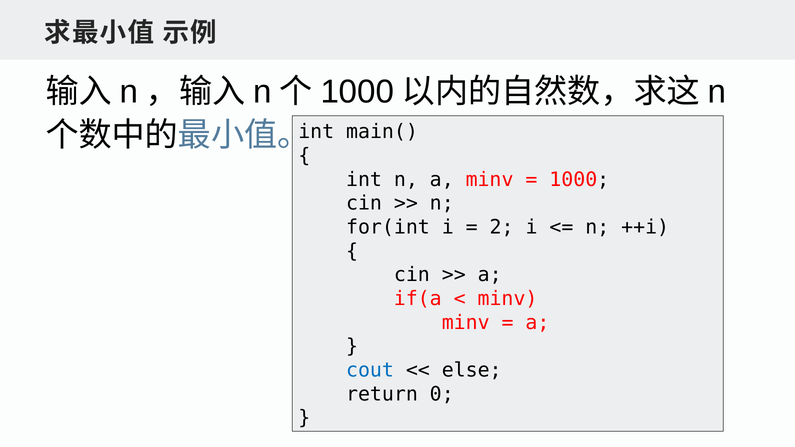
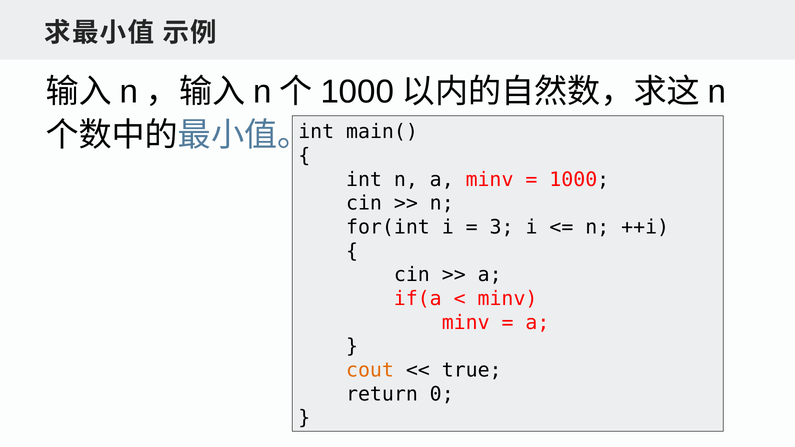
2: 2 -> 3
cout colour: blue -> orange
else: else -> true
